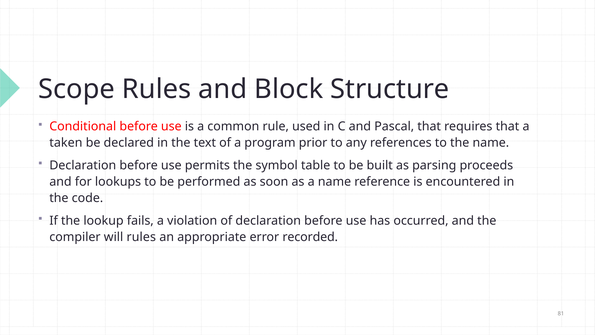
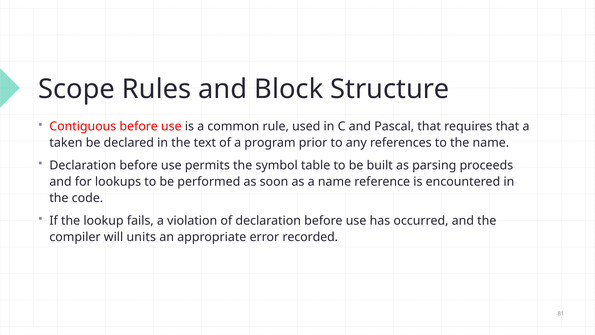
Conditional: Conditional -> Contiguous
will rules: rules -> units
